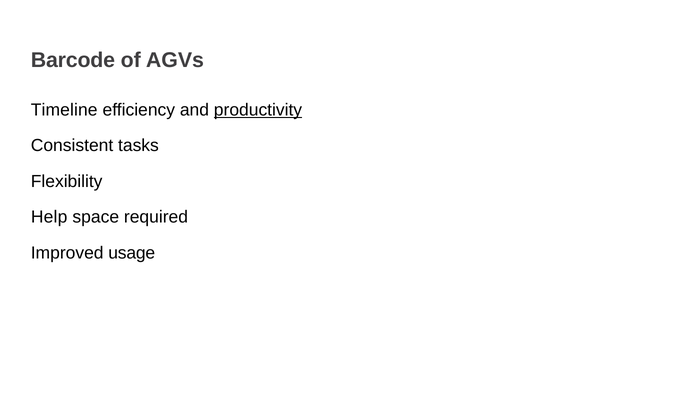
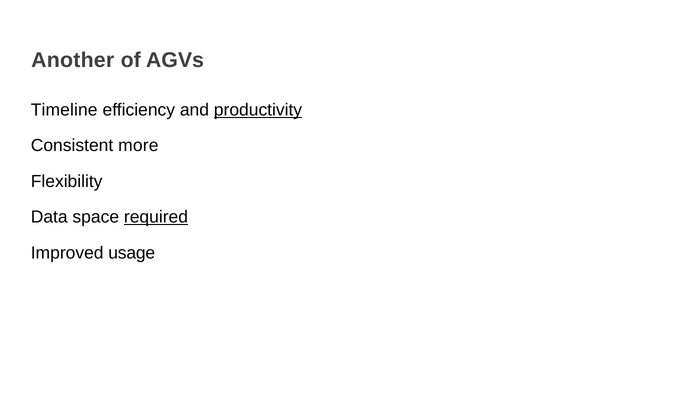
Barcode: Barcode -> Another
tasks: tasks -> more
Help: Help -> Data
required underline: none -> present
